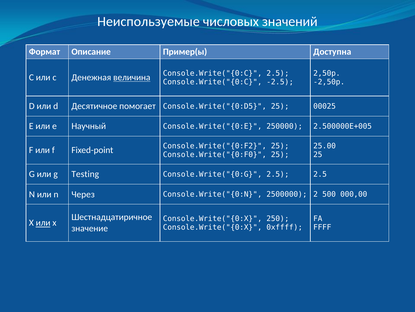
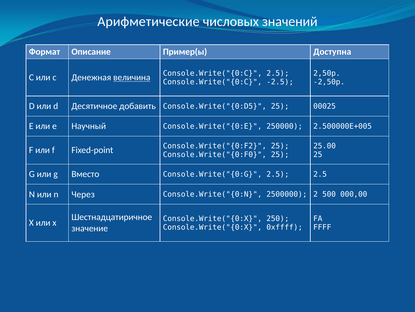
Неиспользуемые: Неиспользуемые -> Арифметические
помогает: помогает -> добавить
Testing: Testing -> Вместо
или at (43, 222) underline: present -> none
